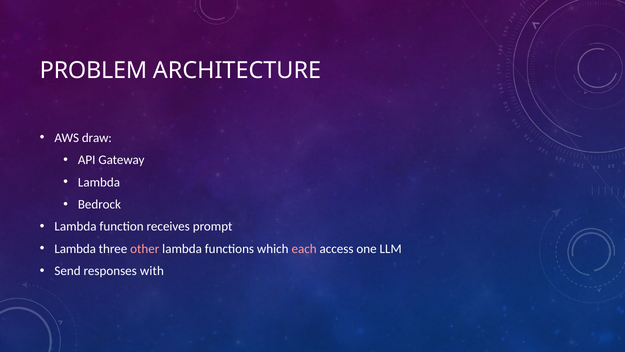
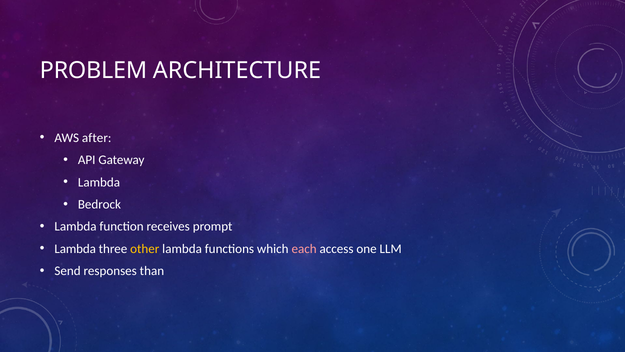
draw: draw -> after
other colour: pink -> yellow
with: with -> than
